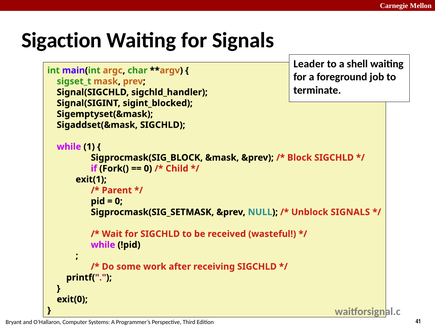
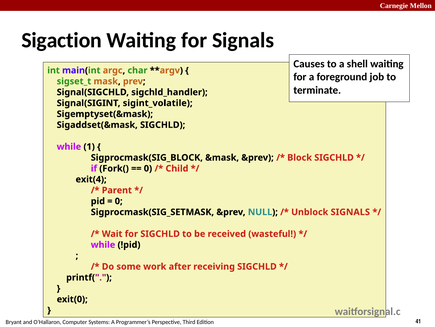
Leader: Leader -> Causes
sigint_blocked: sigint_blocked -> sigint_volatile
exit(1: exit(1 -> exit(4
